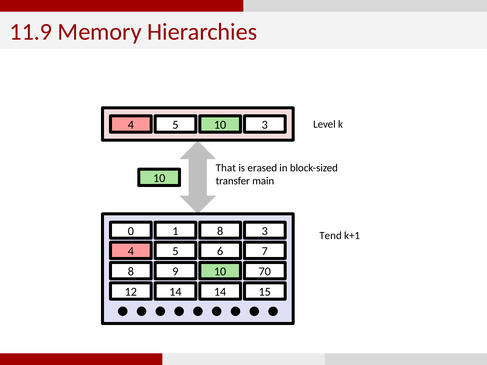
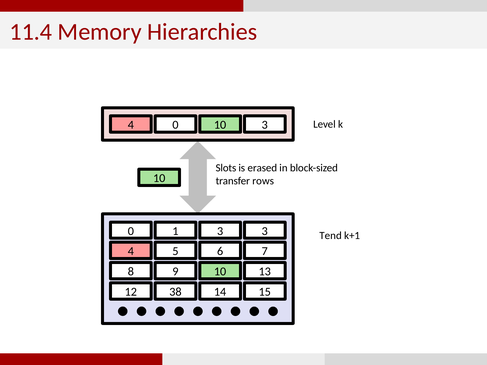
11.9: 11.9 -> 11.4
5 at (175, 125): 5 -> 0
That: That -> Slots
main: main -> rows
1 8: 8 -> 3
70: 70 -> 13
12 14: 14 -> 38
